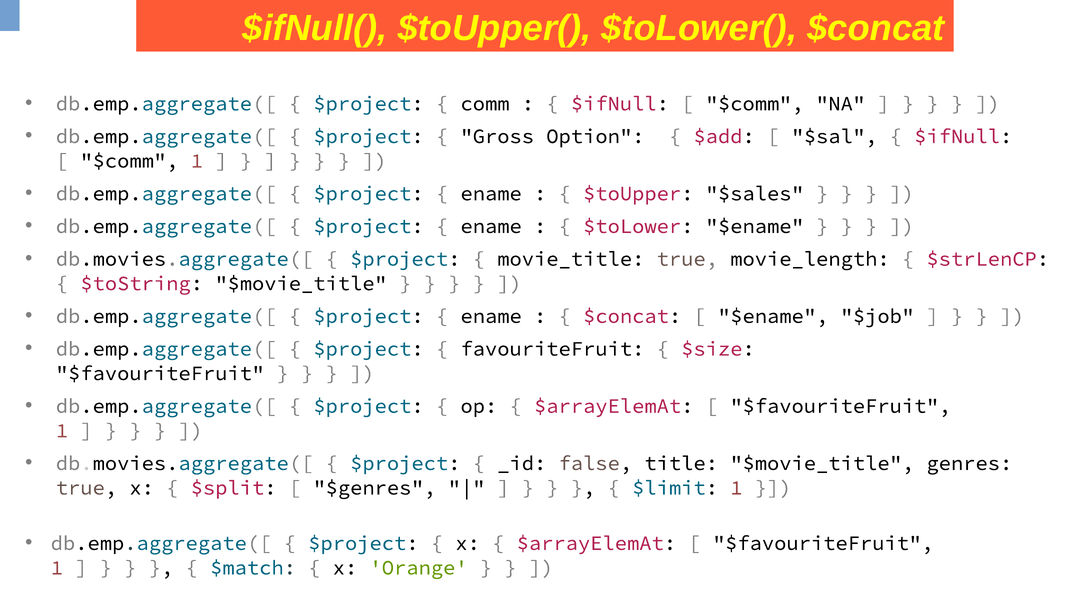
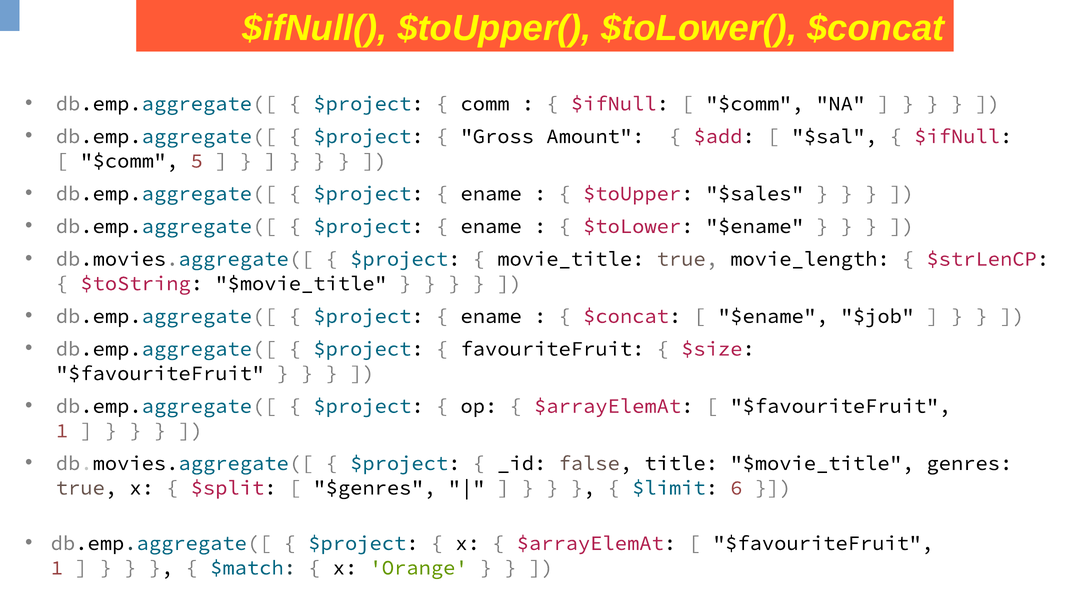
Option: Option -> Amount
$comm 1: 1 -> 5
$limit 1: 1 -> 6
